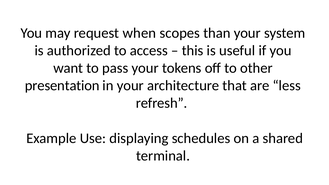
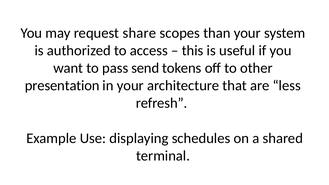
when: when -> share
pass your: your -> send
